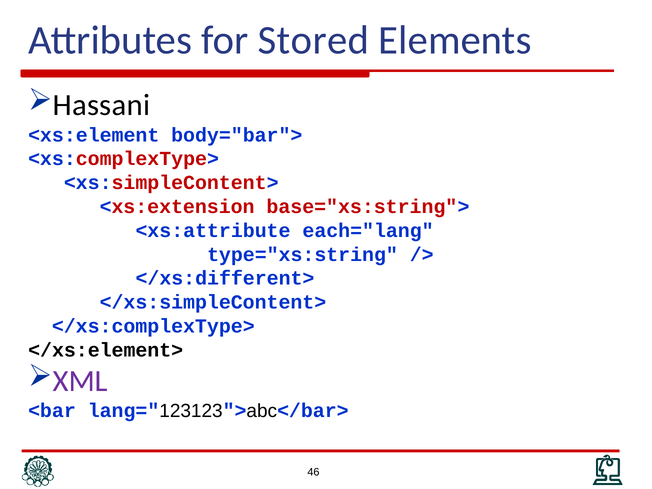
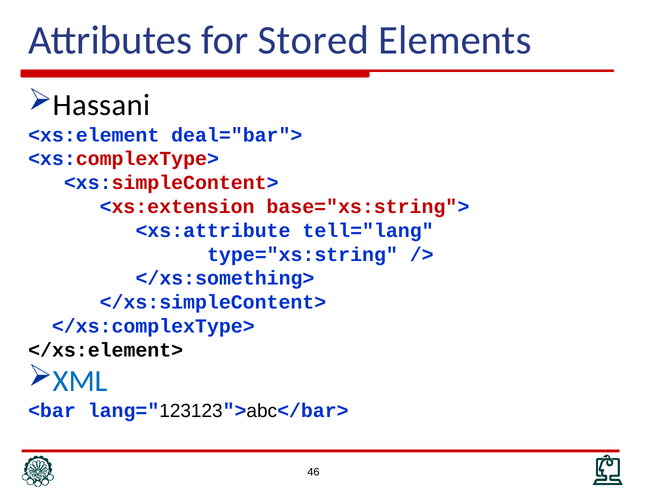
body="bar">: body="bar"> -> deal="bar">
each="lang: each="lang -> tell="lang
</xs:different>: </xs:different> -> </xs:something>
XML colour: purple -> blue
